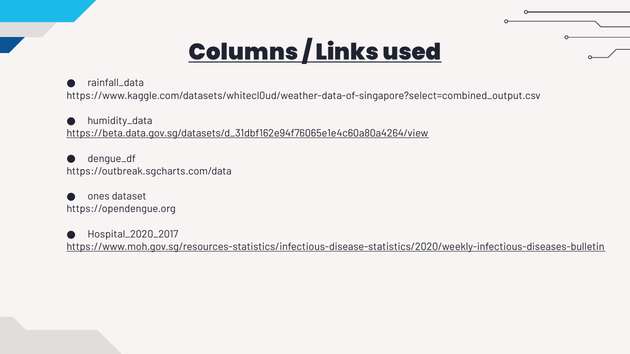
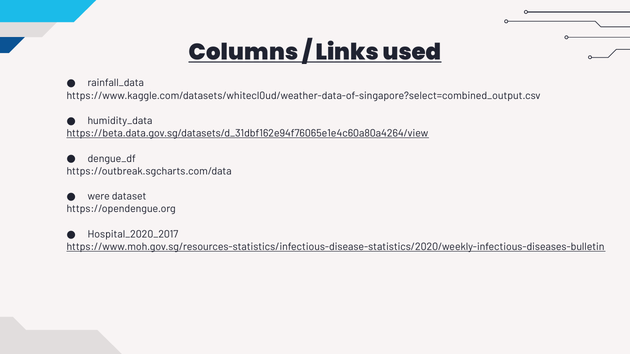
ones: ones -> were
